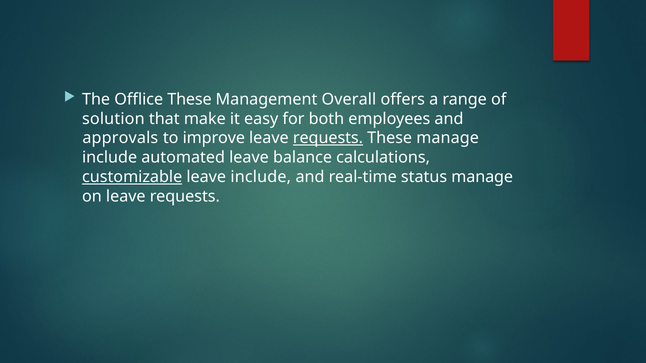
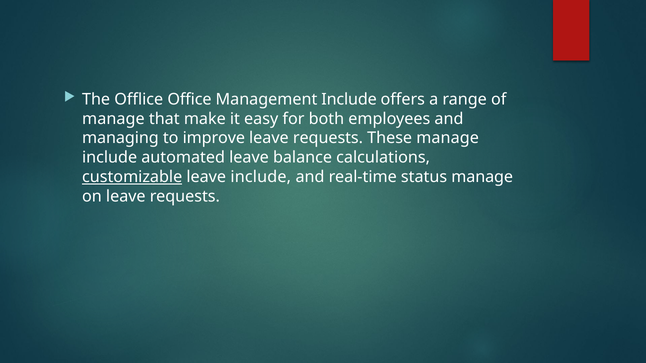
Offlice These: These -> Office
Management Overall: Overall -> Include
solution at (113, 119): solution -> manage
approvals: approvals -> managing
requests at (328, 138) underline: present -> none
